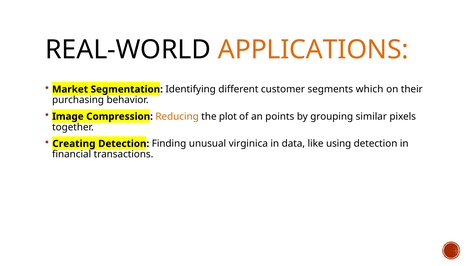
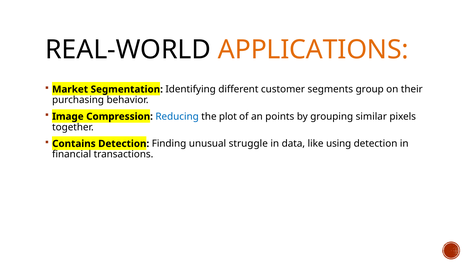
which: which -> group
Reducing colour: orange -> blue
Creating: Creating -> Contains
virginica: virginica -> struggle
